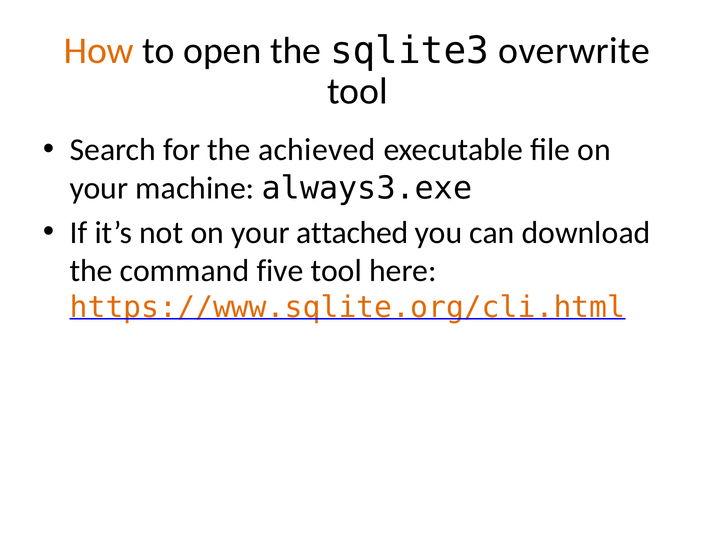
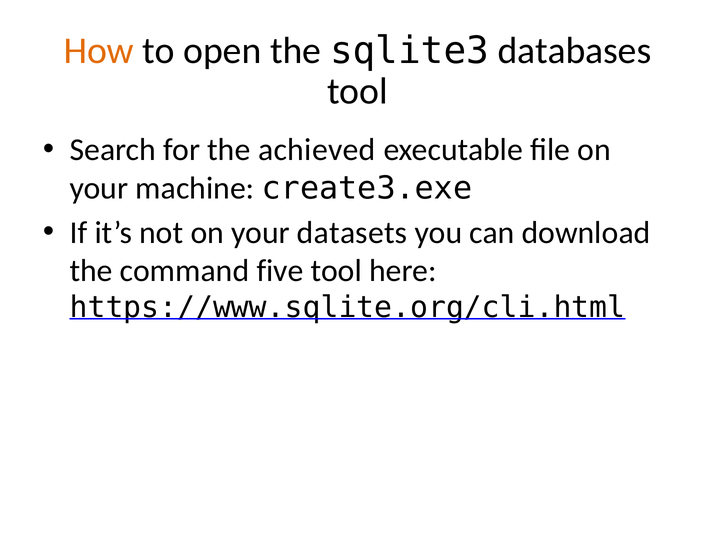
overwrite: overwrite -> databases
always3.exe: always3.exe -> create3.exe
attached: attached -> datasets
https://www.sqlite.org/cli.html colour: orange -> black
